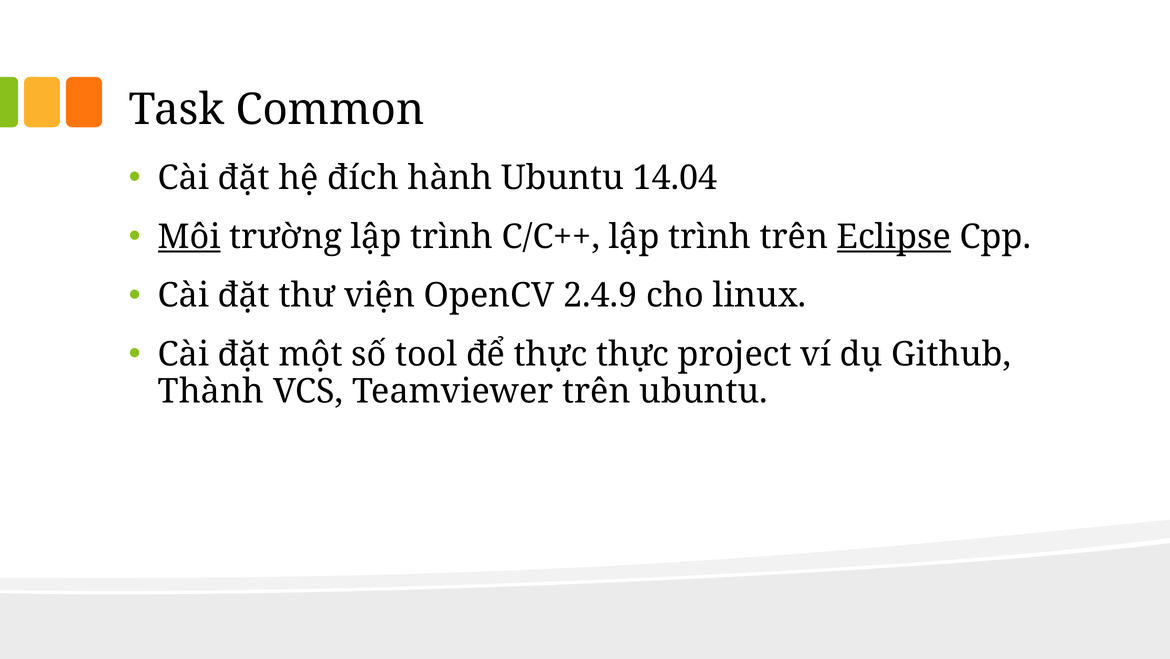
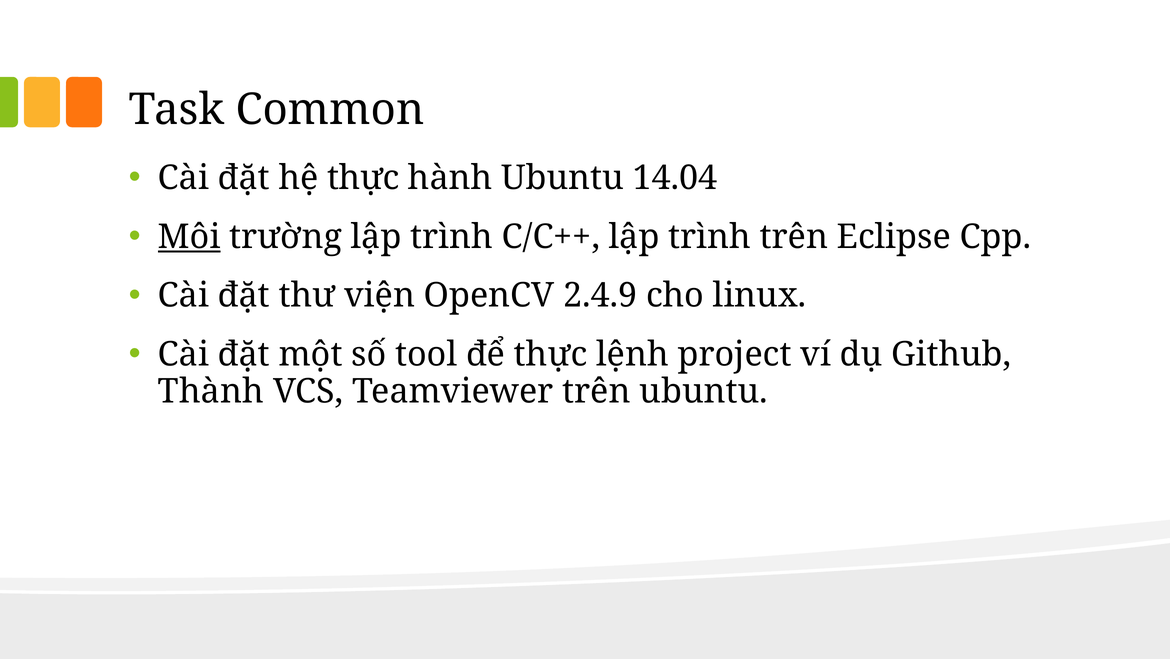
hệ đích: đích -> thực
Eclipse underline: present -> none
thực thực: thực -> lệnh
